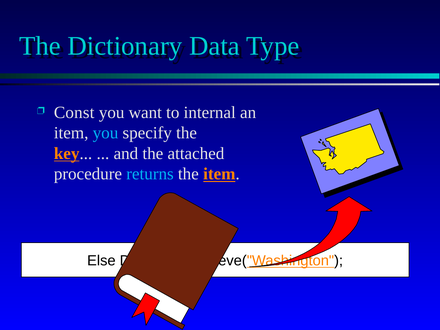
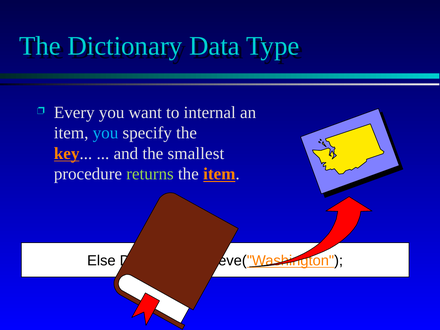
Const: Const -> Every
attached: attached -> smallest
returns colour: light blue -> light green
